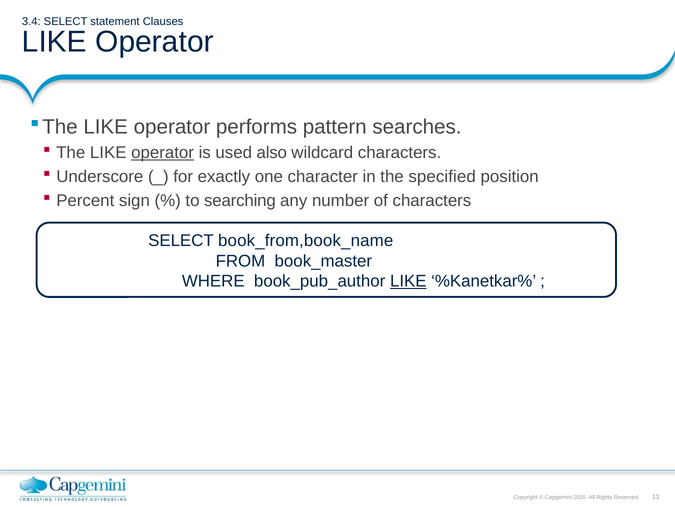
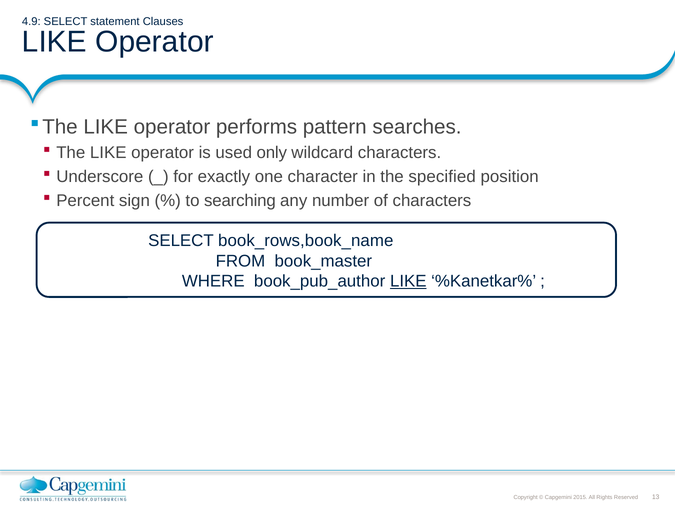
3.4: 3.4 -> 4.9
operator at (163, 153) underline: present -> none
also: also -> only
book_from,book_name: book_from,book_name -> book_rows,book_name
